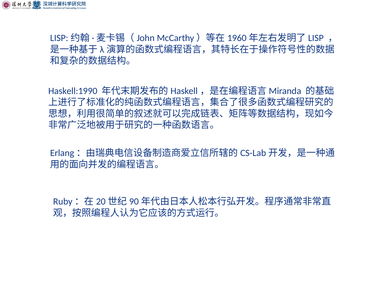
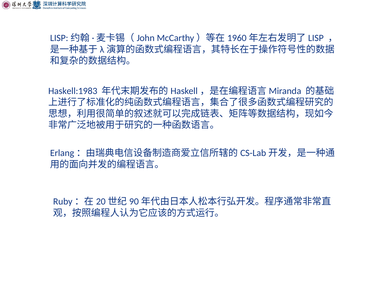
Haskell:1990: Haskell:1990 -> Haskell:1983
